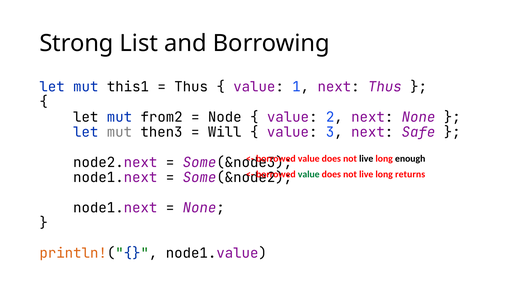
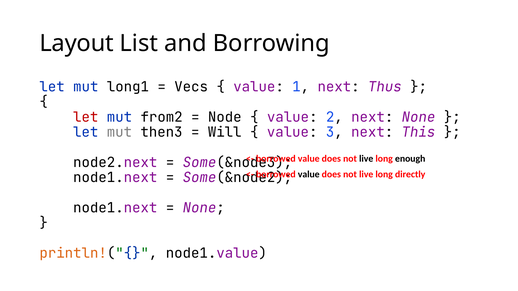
Strong: Strong -> Layout
this1: this1 -> long1
Thus at (191, 87): Thus -> Vecs
let at (86, 117) colour: black -> red
Safe: Safe -> This
value at (309, 175) colour: green -> black
returns: returns -> directly
